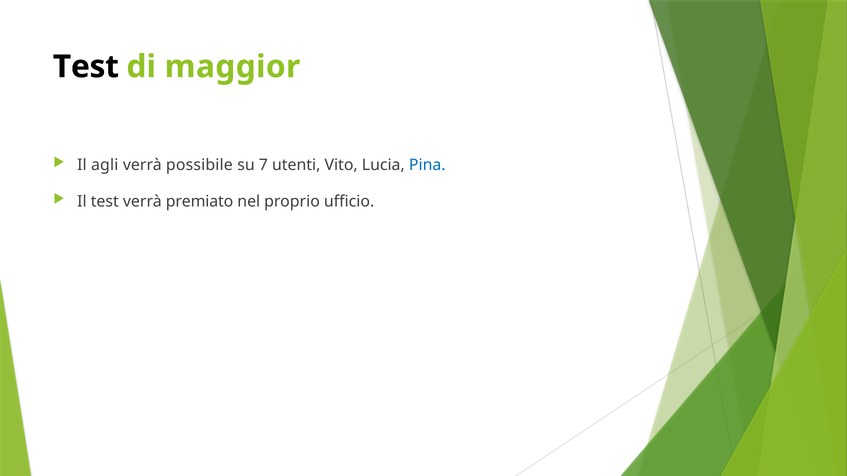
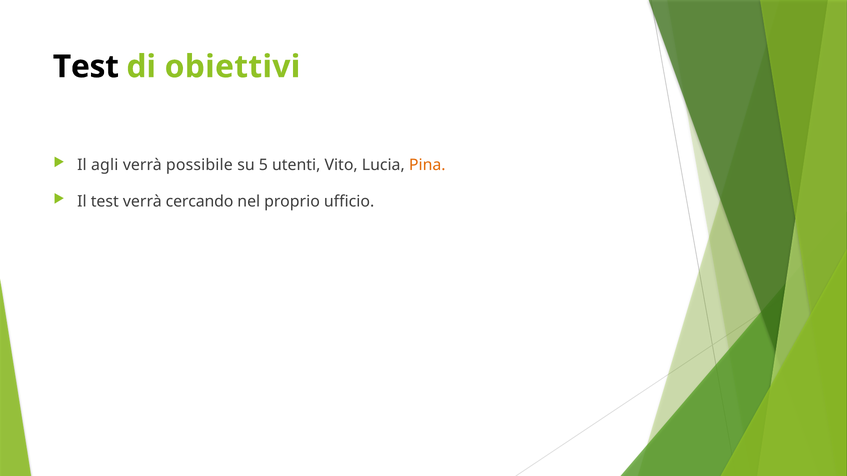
maggior: maggior -> obiettivi
7: 7 -> 5
Pina colour: blue -> orange
premiato: premiato -> cercando
